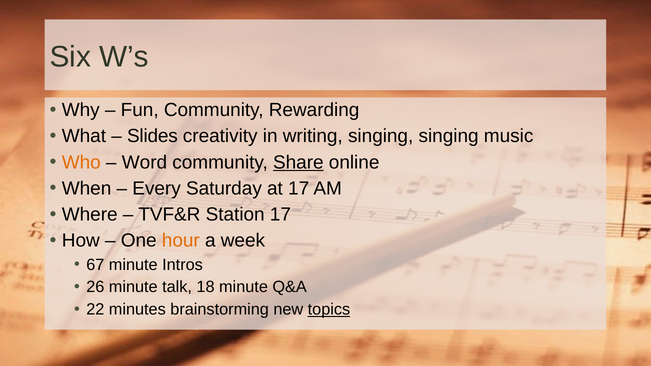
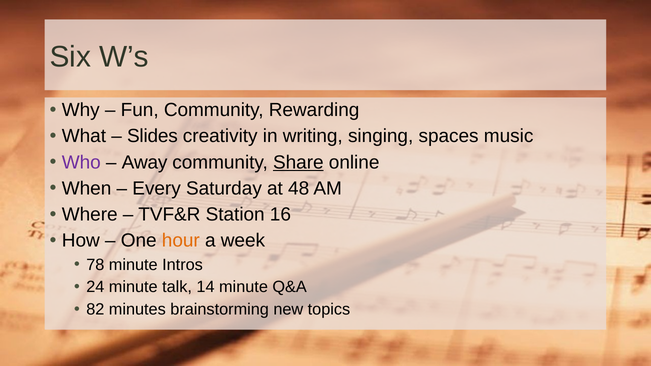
singing singing: singing -> spaces
Who colour: orange -> purple
Word: Word -> Away
at 17: 17 -> 48
Station 17: 17 -> 16
67: 67 -> 78
26: 26 -> 24
18: 18 -> 14
22: 22 -> 82
topics underline: present -> none
